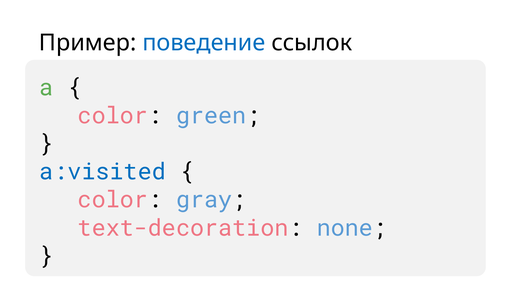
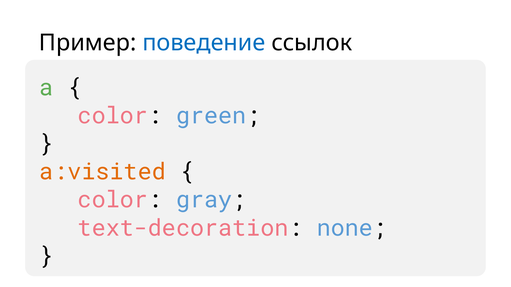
a:visited colour: blue -> orange
